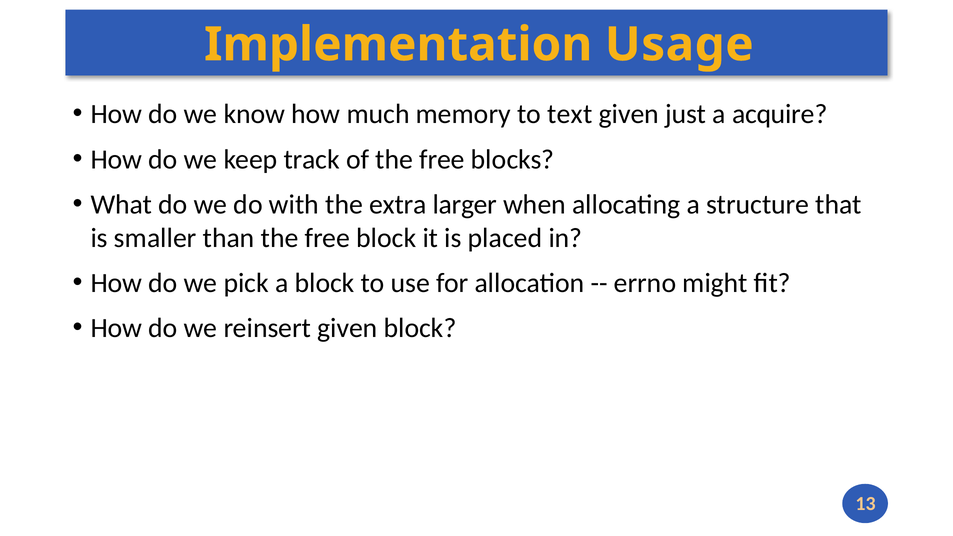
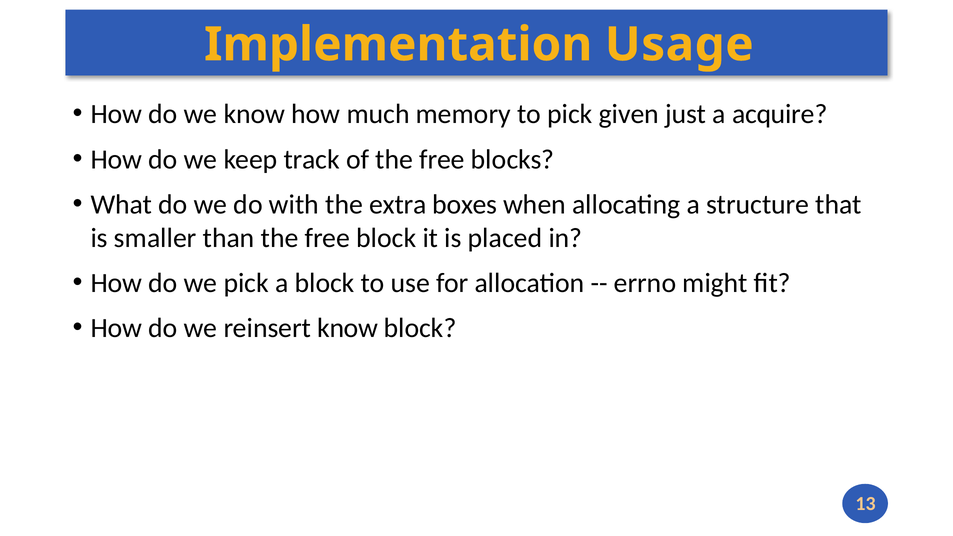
to text: text -> pick
larger: larger -> boxes
reinsert given: given -> know
